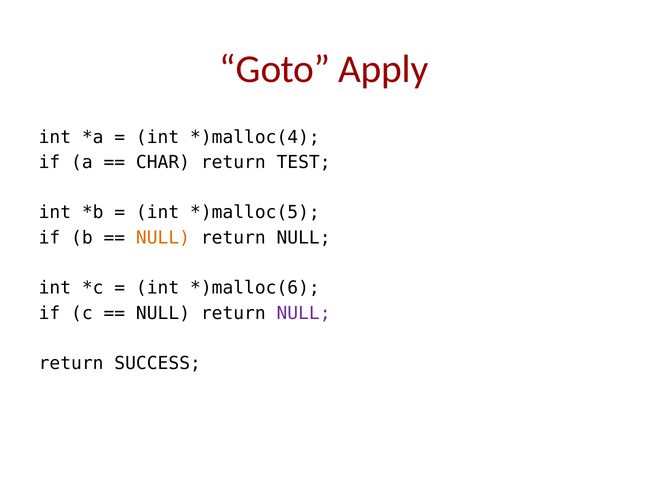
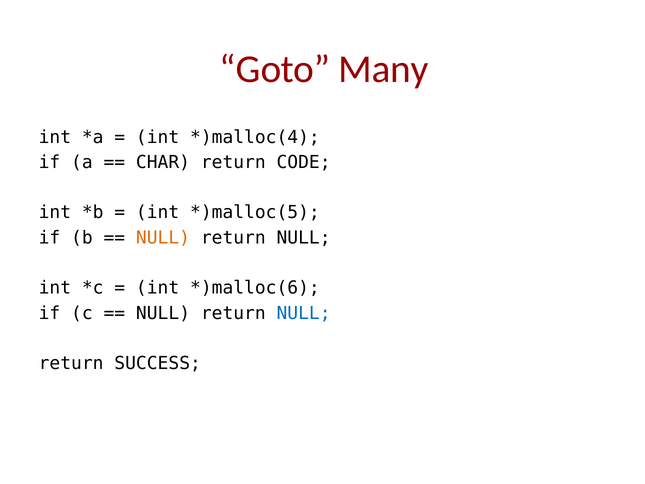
Apply: Apply -> Many
TEST: TEST -> CODE
NULL at (304, 313) colour: purple -> blue
